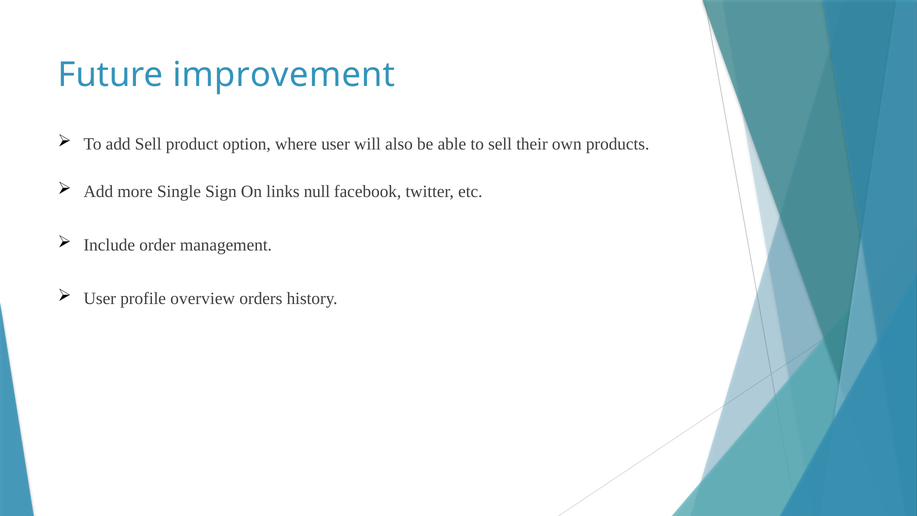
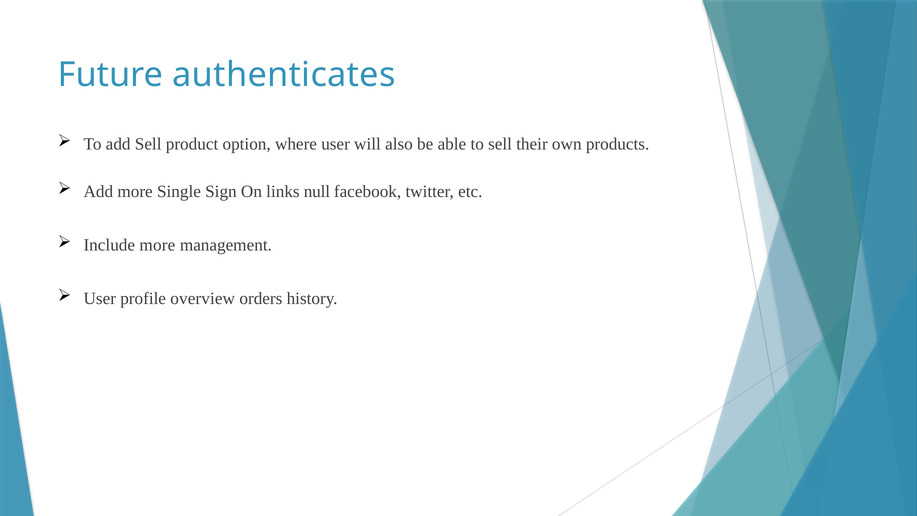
improvement: improvement -> authenticates
Include order: order -> more
